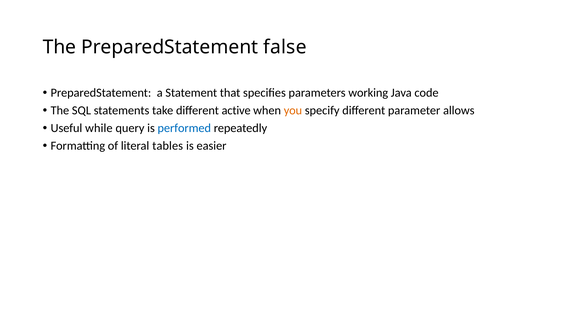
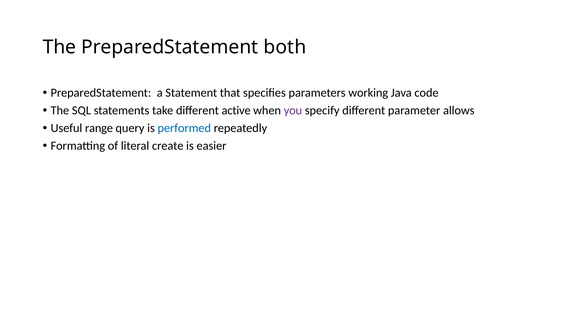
false: false -> both
you colour: orange -> purple
while: while -> range
tables: tables -> create
